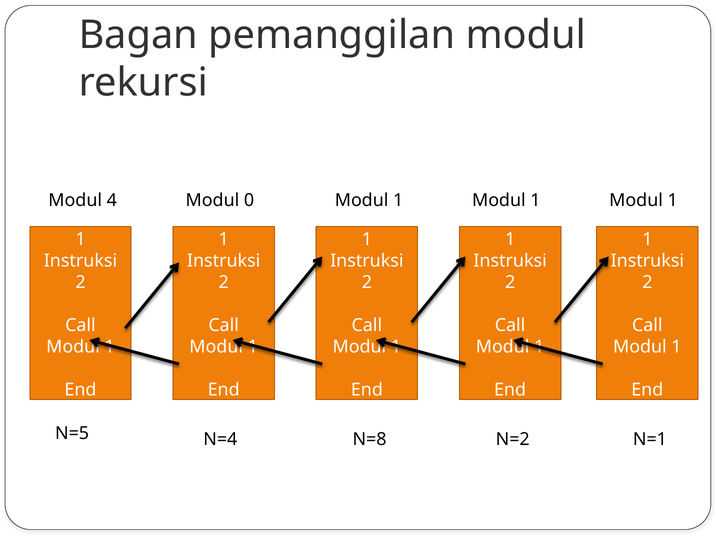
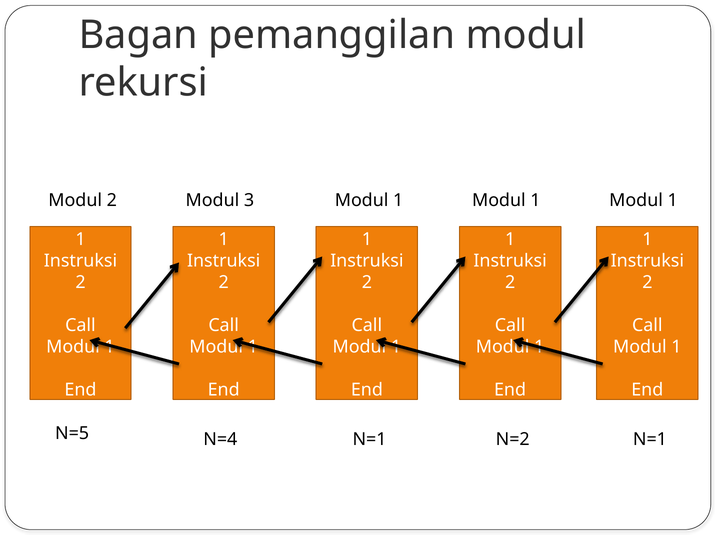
Modul 4: 4 -> 2
0: 0 -> 3
N=4 N=8: N=8 -> N=1
